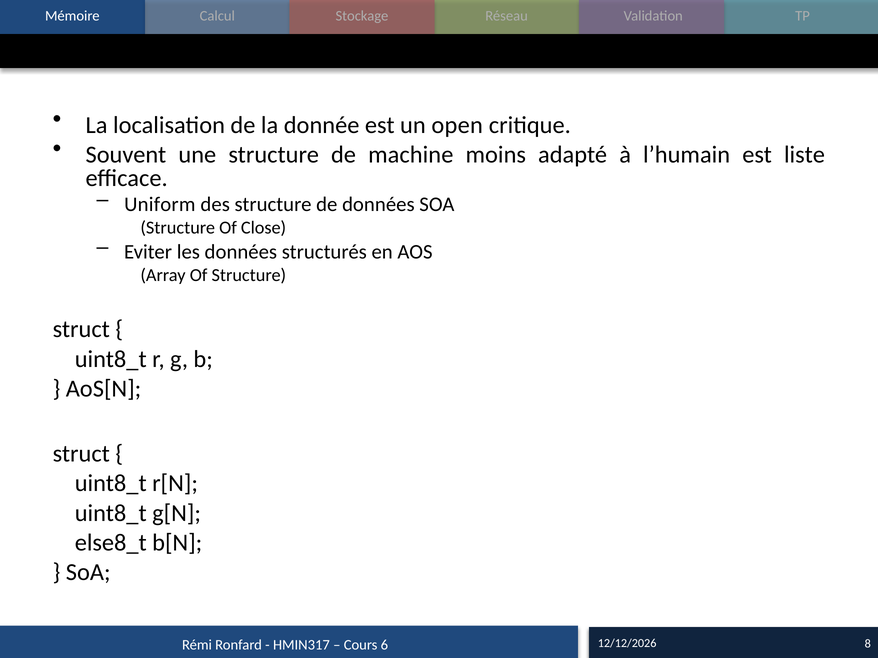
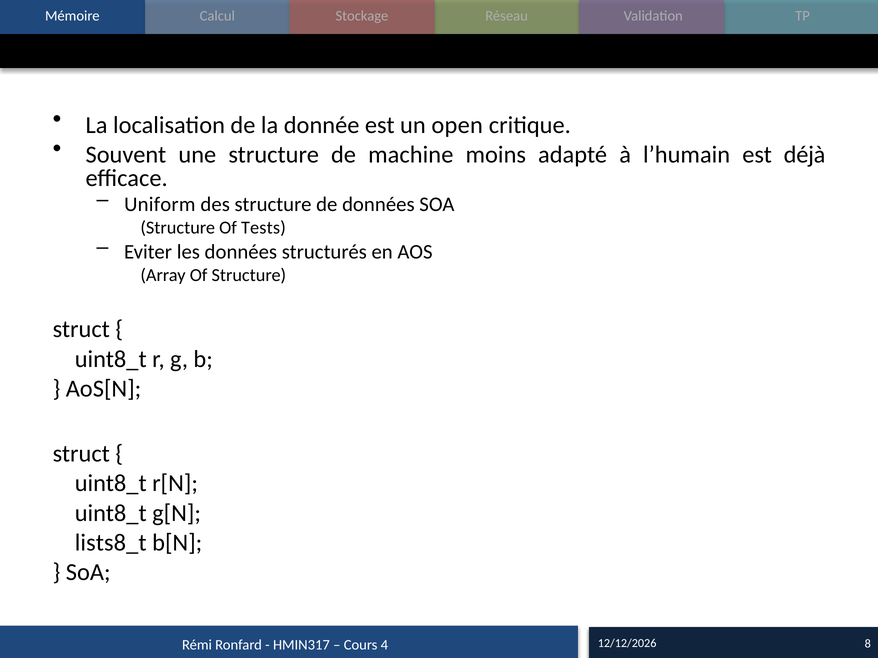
liste: liste -> déjà
Close: Close -> Tests
else8_t: else8_t -> lists8_t
6: 6 -> 4
